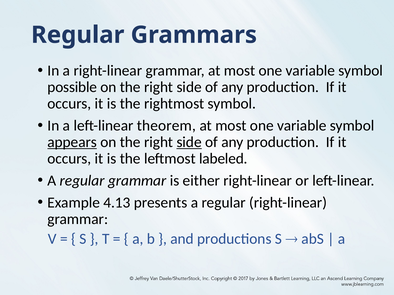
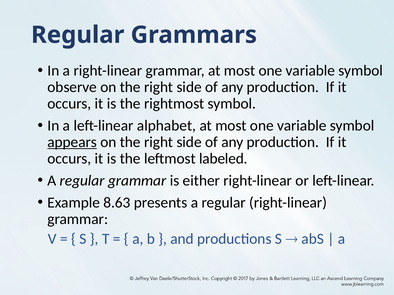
possible: possible -> observe
theorem: theorem -> alphabet
side at (189, 142) underline: present -> none
4.13: 4.13 -> 8.63
